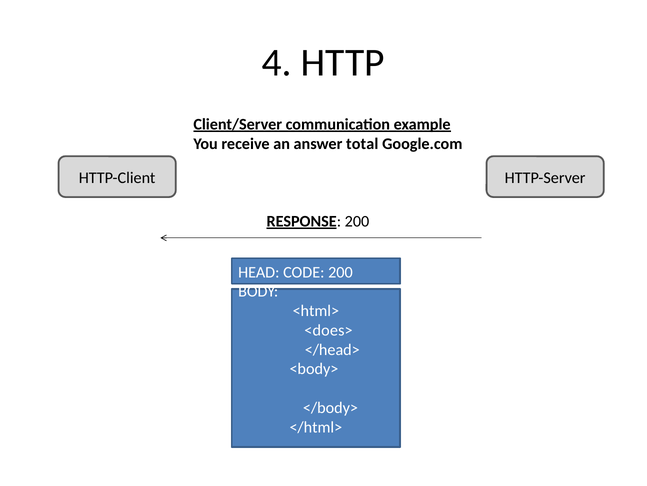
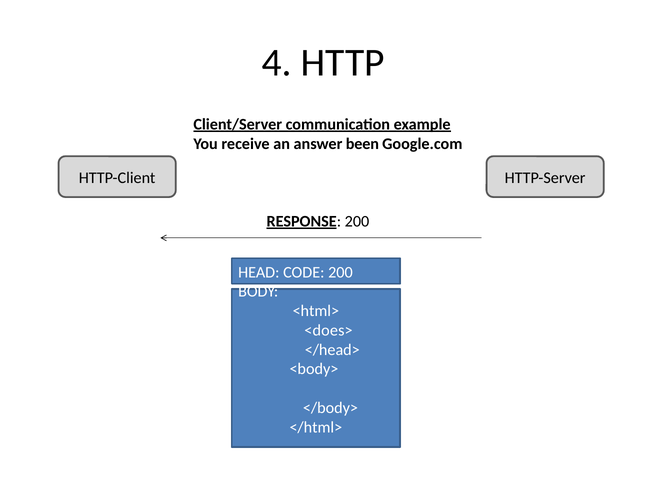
total: total -> been
